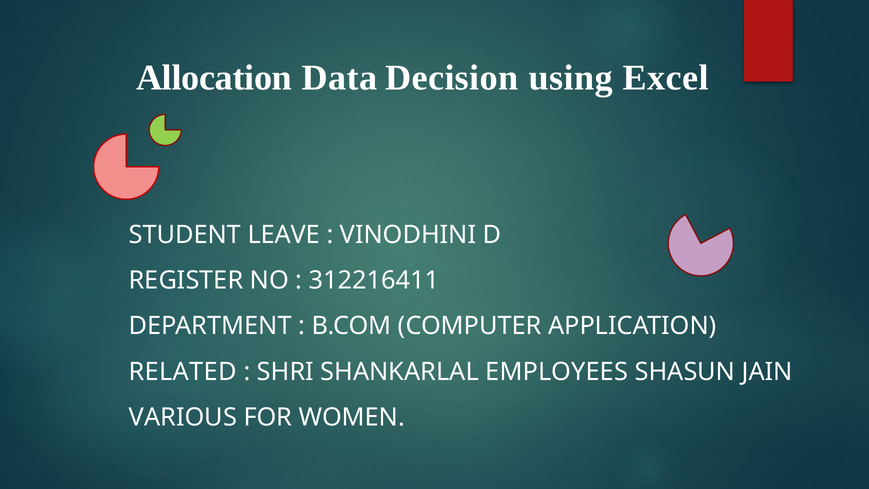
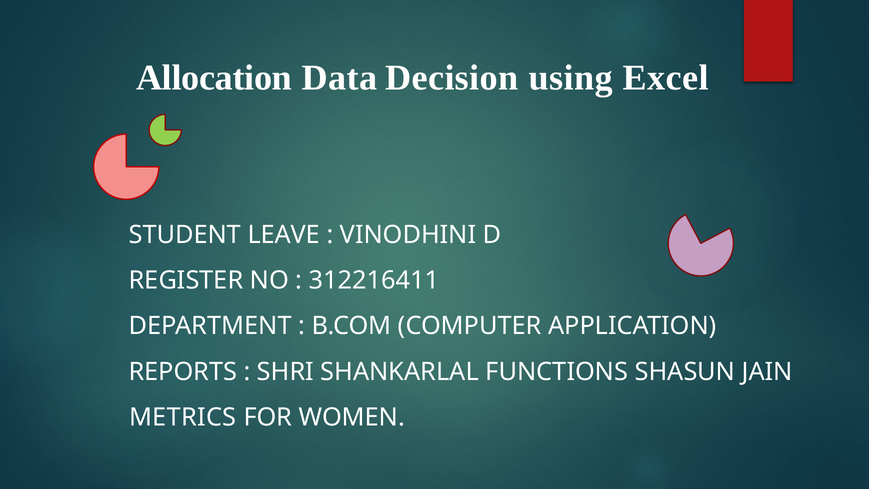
RELATED: RELATED -> REPORTS
EMPLOYEES: EMPLOYEES -> FUNCTIONS
VARIOUS: VARIOUS -> METRICS
